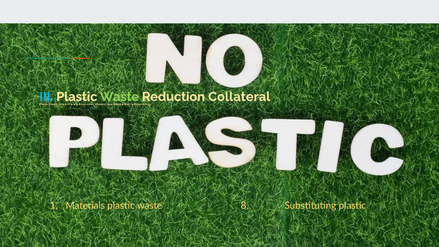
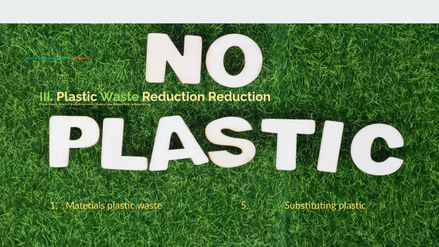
III colour: light blue -> light green
Reduction Collateral: Collateral -> Reduction
8: 8 -> 5
